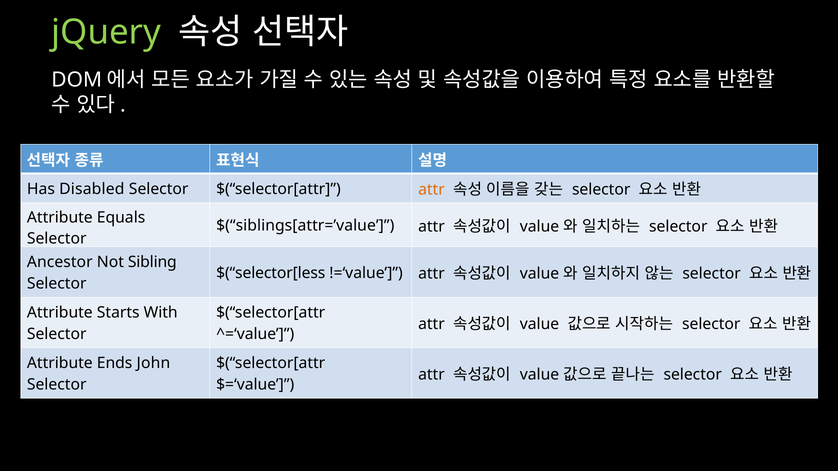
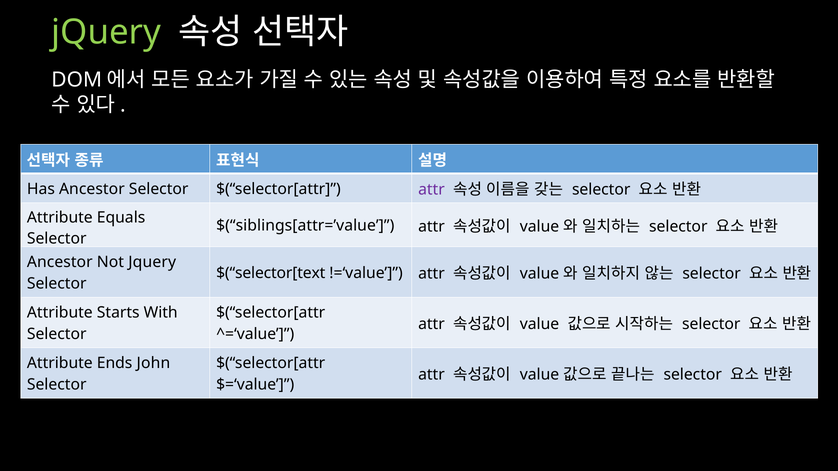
Has Disabled: Disabled -> Ancestor
attr at (431, 190) colour: orange -> purple
Not Sibling: Sibling -> Jquery
$(“selector[less: $(“selector[less -> $(“selector[text
